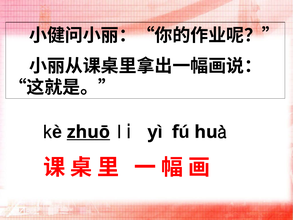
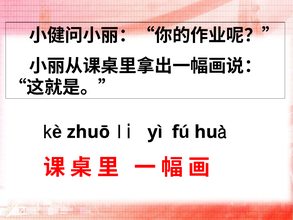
zhuō underline: present -> none
